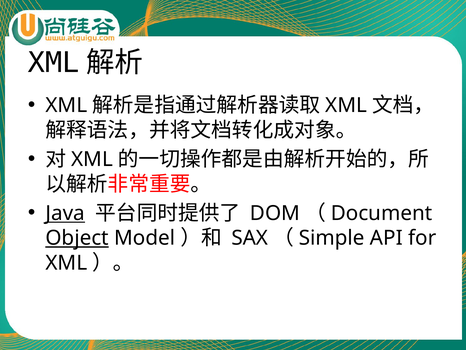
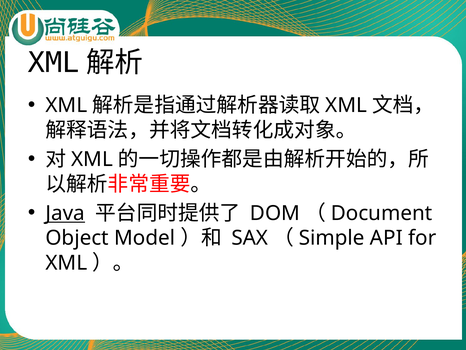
Object underline: present -> none
